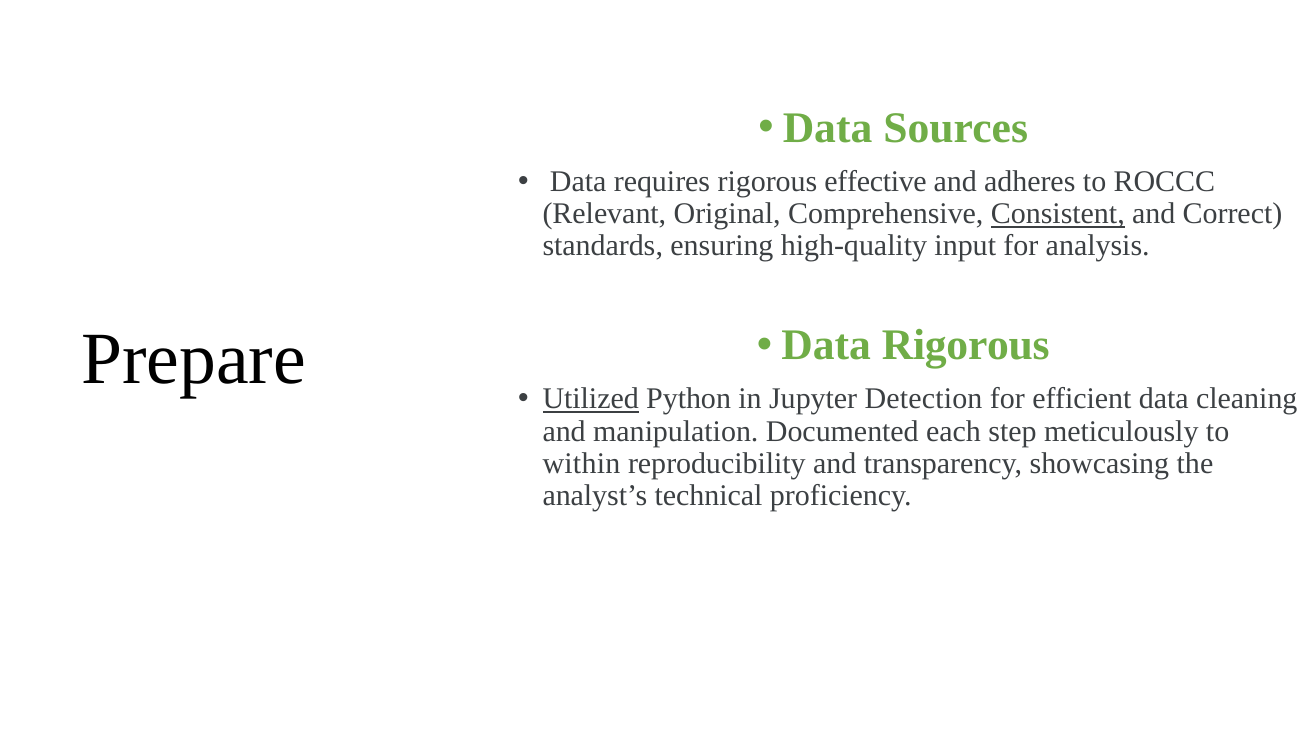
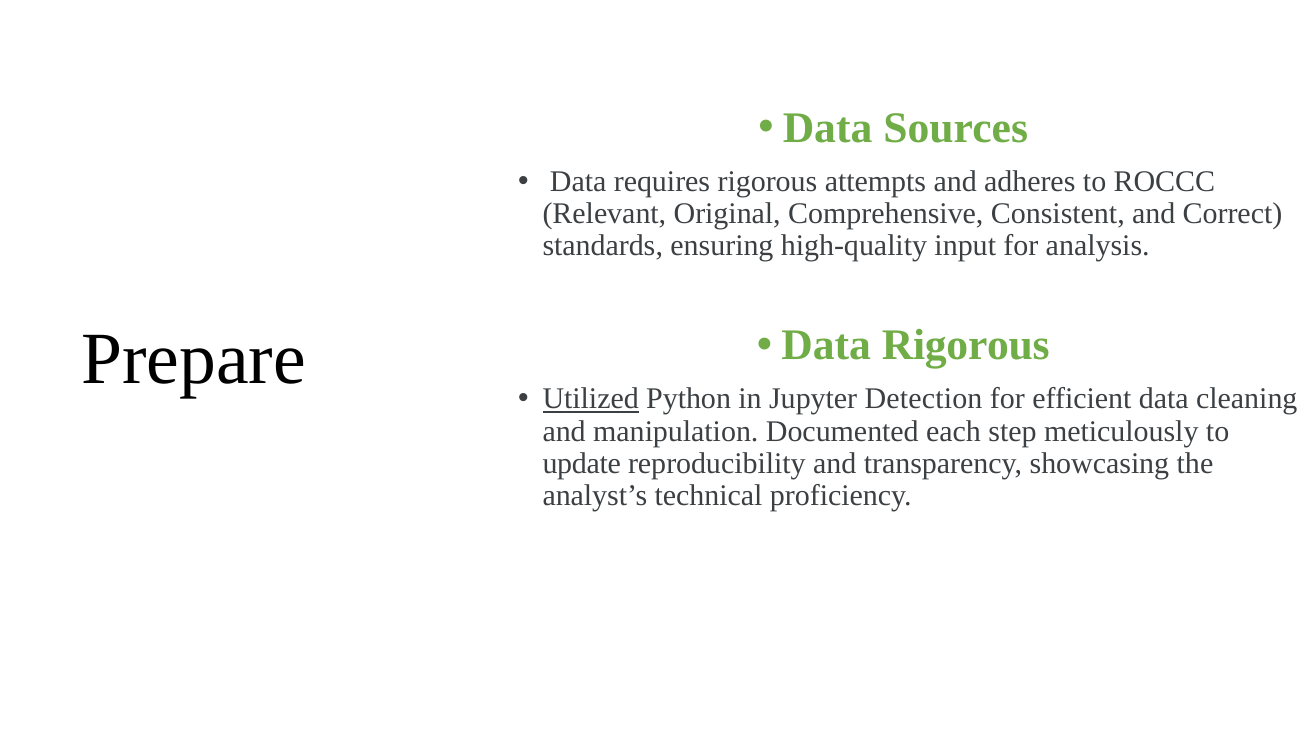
effective: effective -> attempts
Consistent underline: present -> none
within: within -> update
